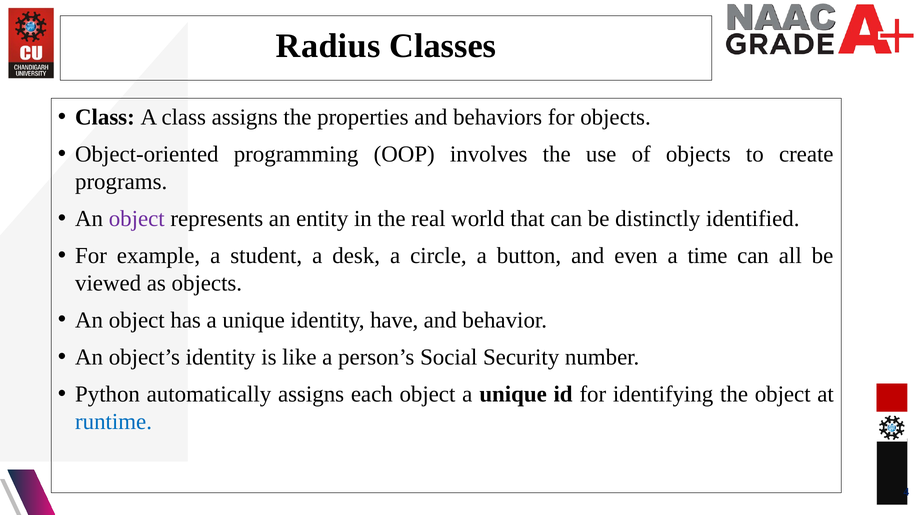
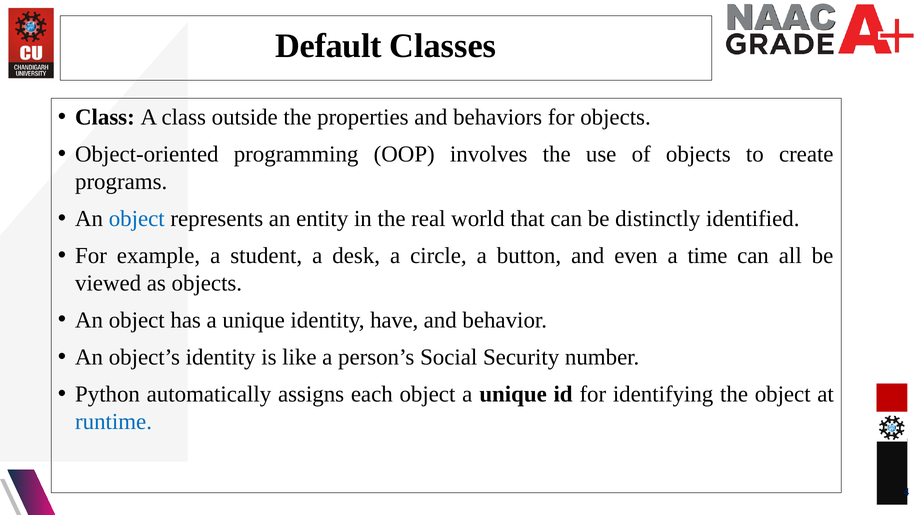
Radius: Radius -> Default
class assigns: assigns -> outside
object at (137, 219) colour: purple -> blue
